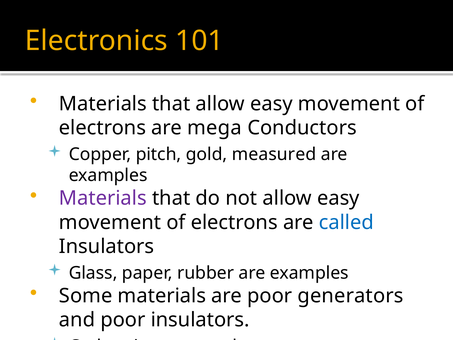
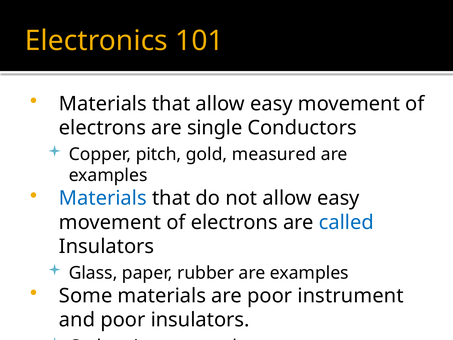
mega: mega -> single
Materials at (103, 198) colour: purple -> blue
generators: generators -> instrument
